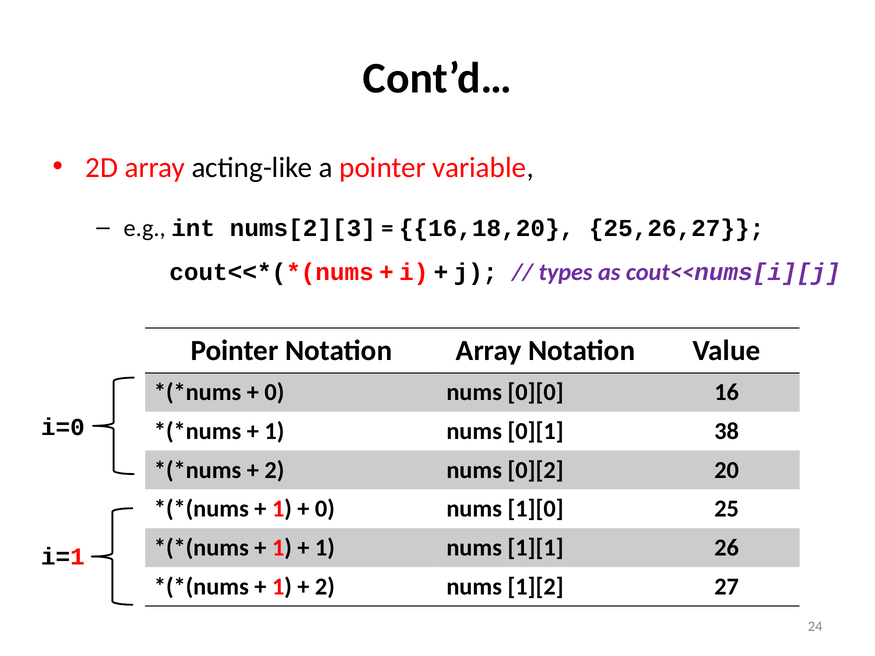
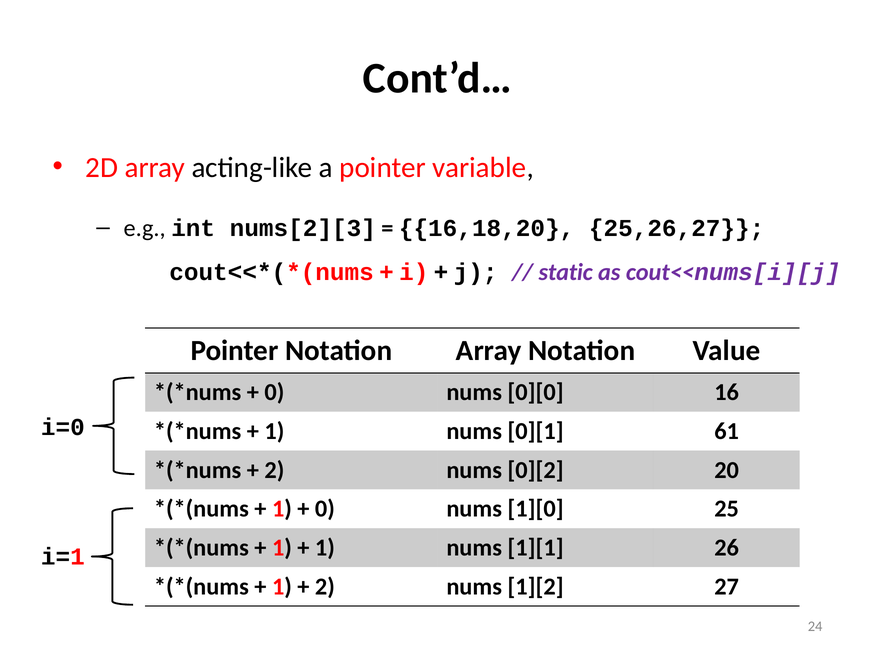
types: types -> static
38: 38 -> 61
